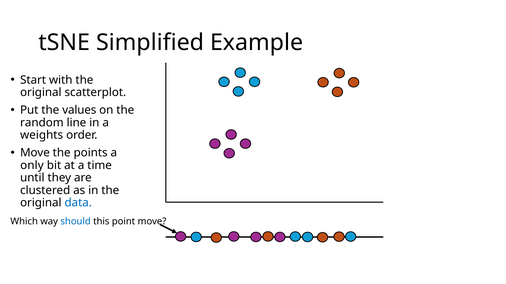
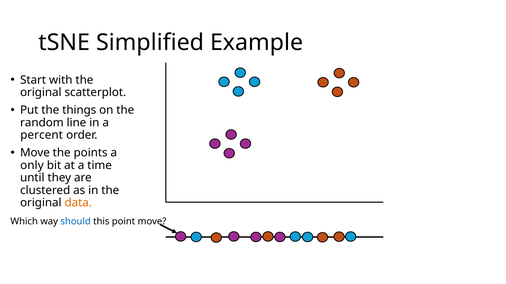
values: values -> things
weights: weights -> percent
data colour: blue -> orange
